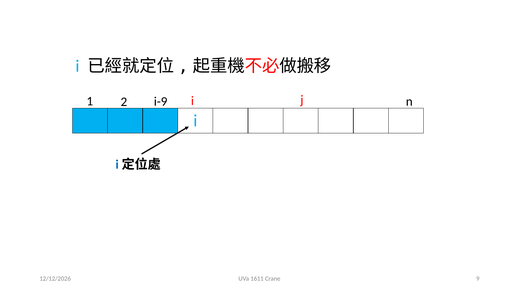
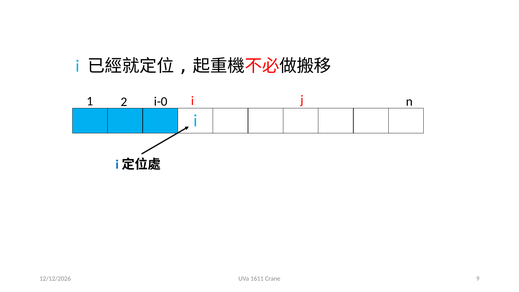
i-9: i-9 -> i-0
